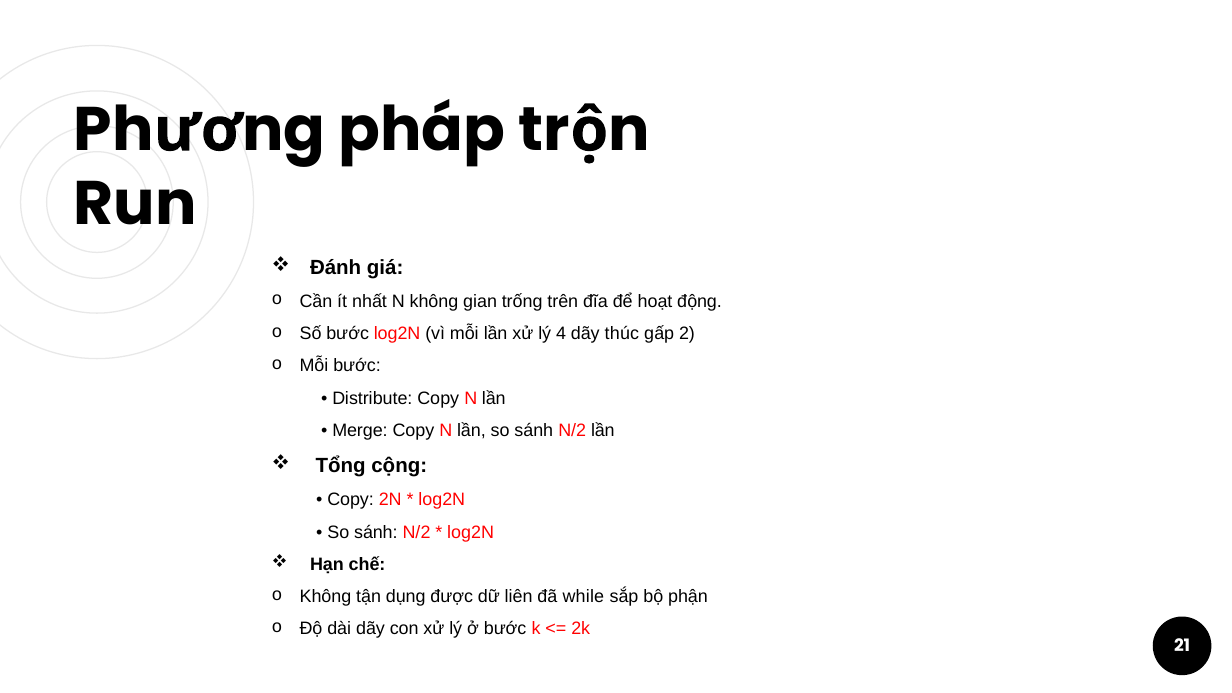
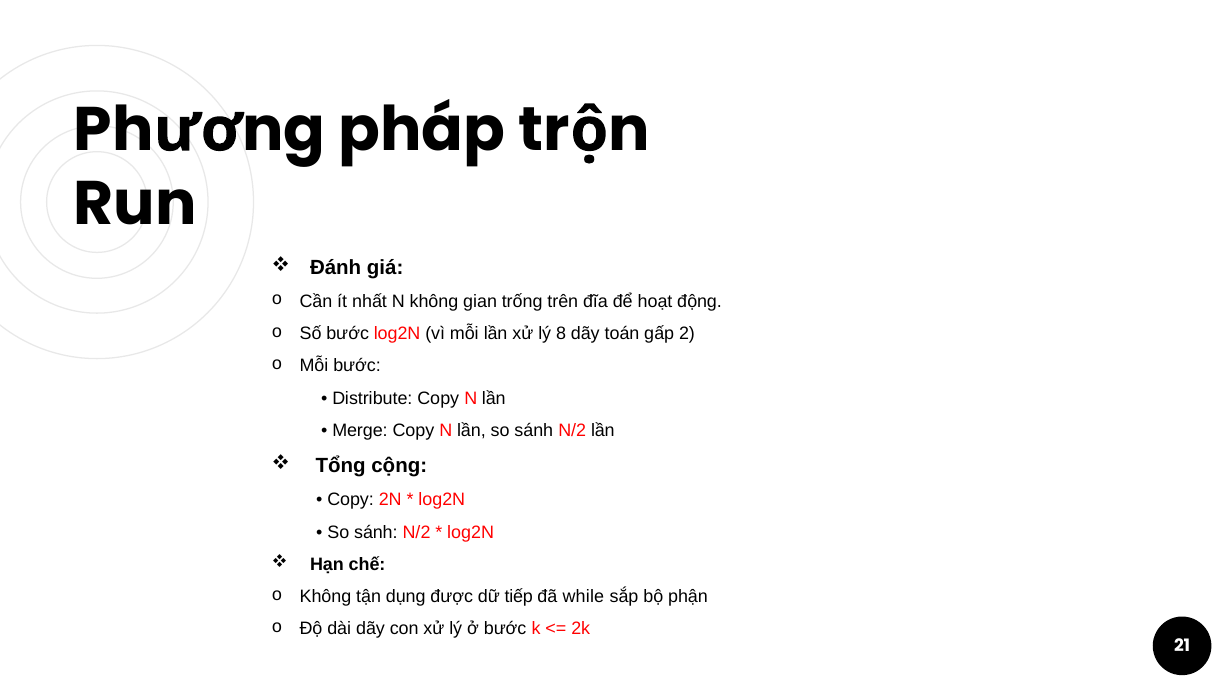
4: 4 -> 8
thúc: thúc -> toán
liên: liên -> tiếp
